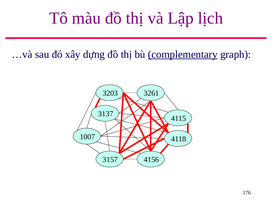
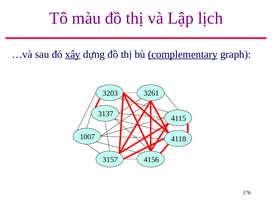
xây underline: none -> present
